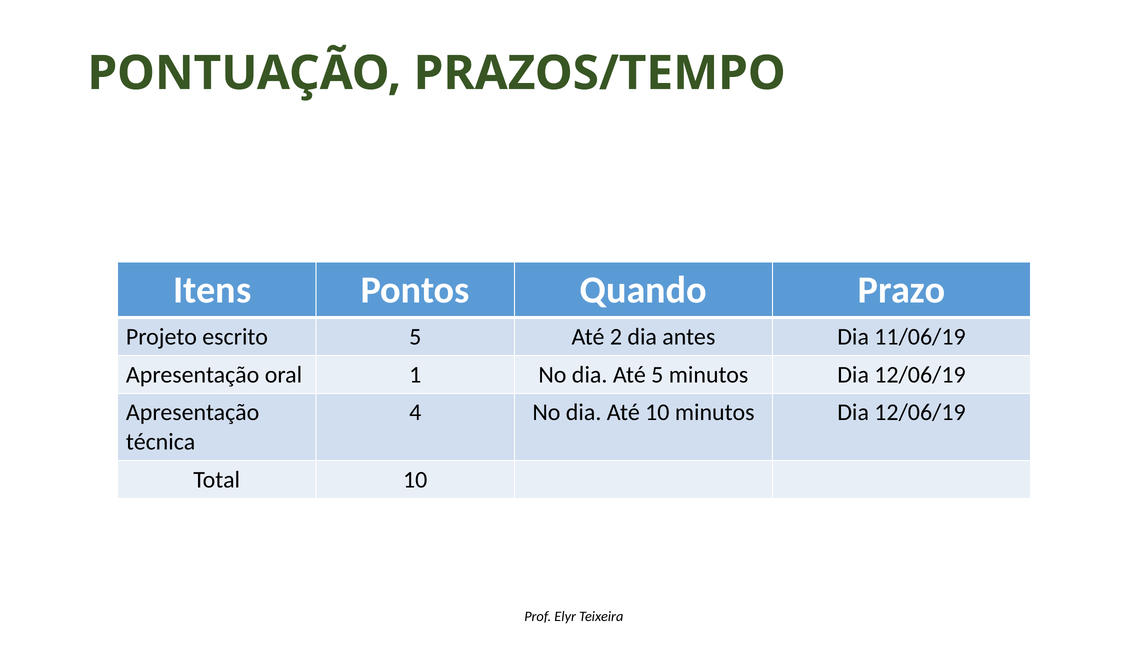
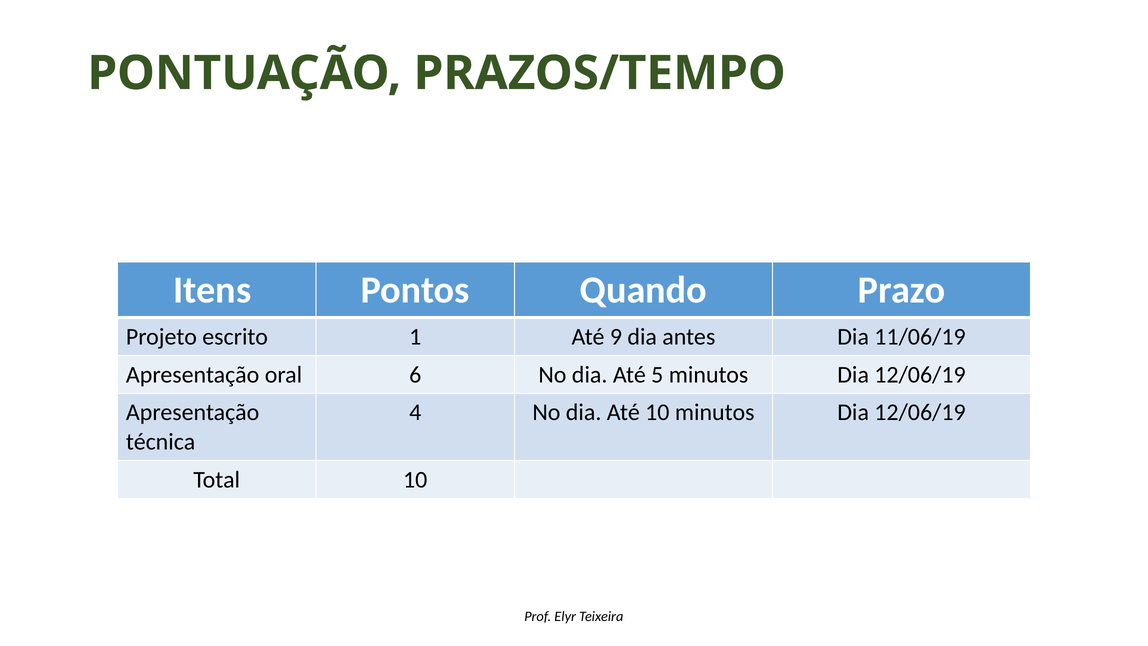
escrito 5: 5 -> 1
2: 2 -> 9
1: 1 -> 6
